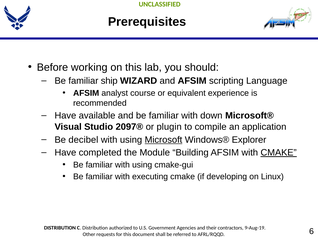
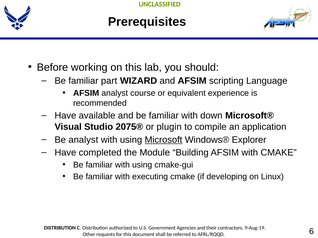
ship: ship -> part
2097®: 2097® -> 2075®
Be decibel: decibel -> analyst
CMAKE at (279, 153) underline: present -> none
